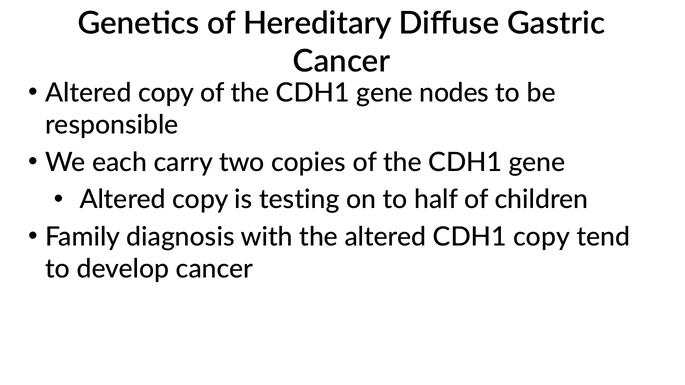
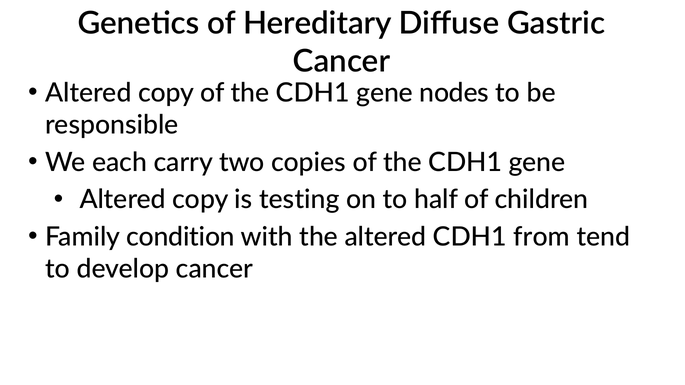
diagnosis: diagnosis -> condition
CDH1 copy: copy -> from
